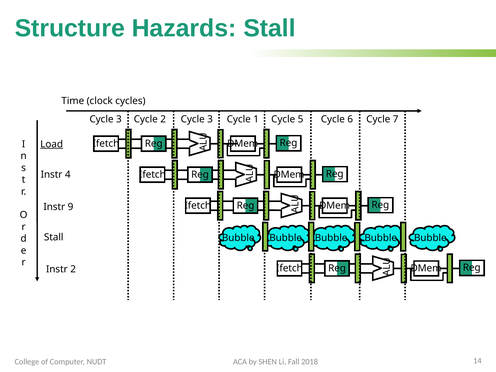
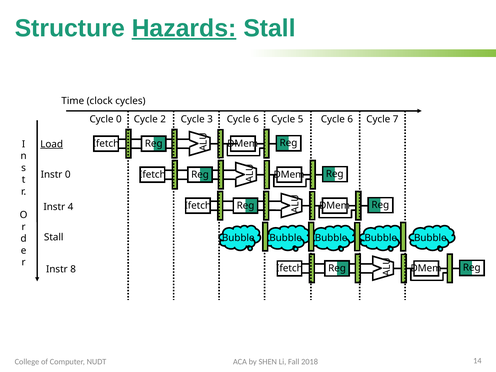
Hazards underline: none -> present
3 at (119, 119): 3 -> 0
3 Cycle 1: 1 -> 6
Instr 4: 4 -> 0
9: 9 -> 4
Instr 2: 2 -> 8
